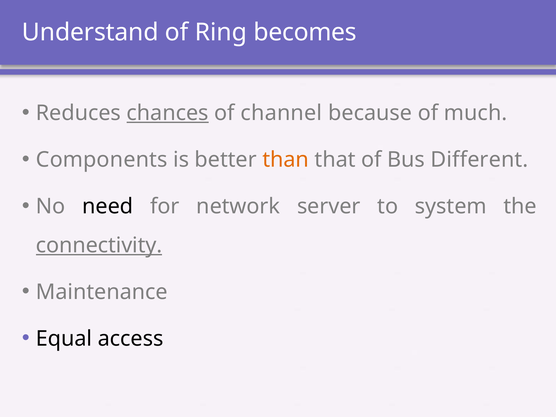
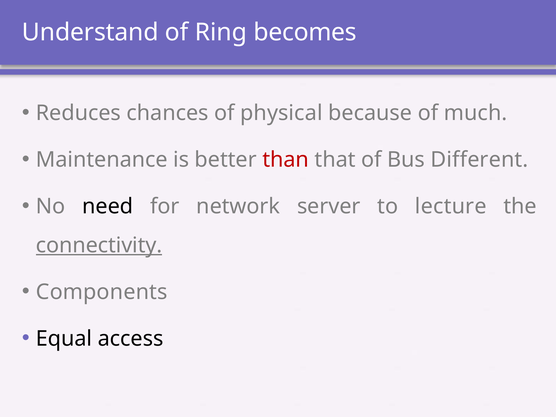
chances underline: present -> none
channel: channel -> physical
Components: Components -> Maintenance
than colour: orange -> red
system: system -> lecture
Maintenance: Maintenance -> Components
